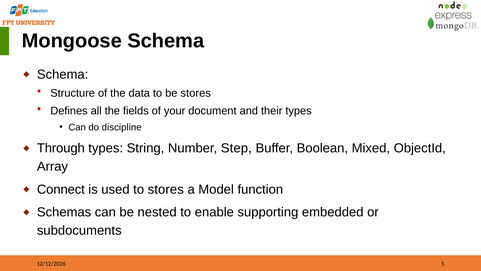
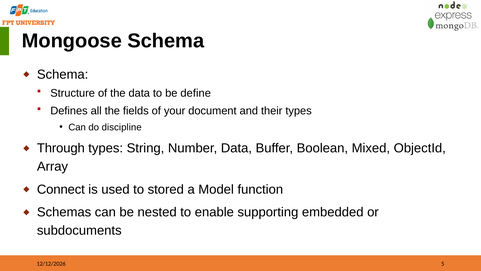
be stores: stores -> define
Number Step: Step -> Data
to stores: stores -> stored
